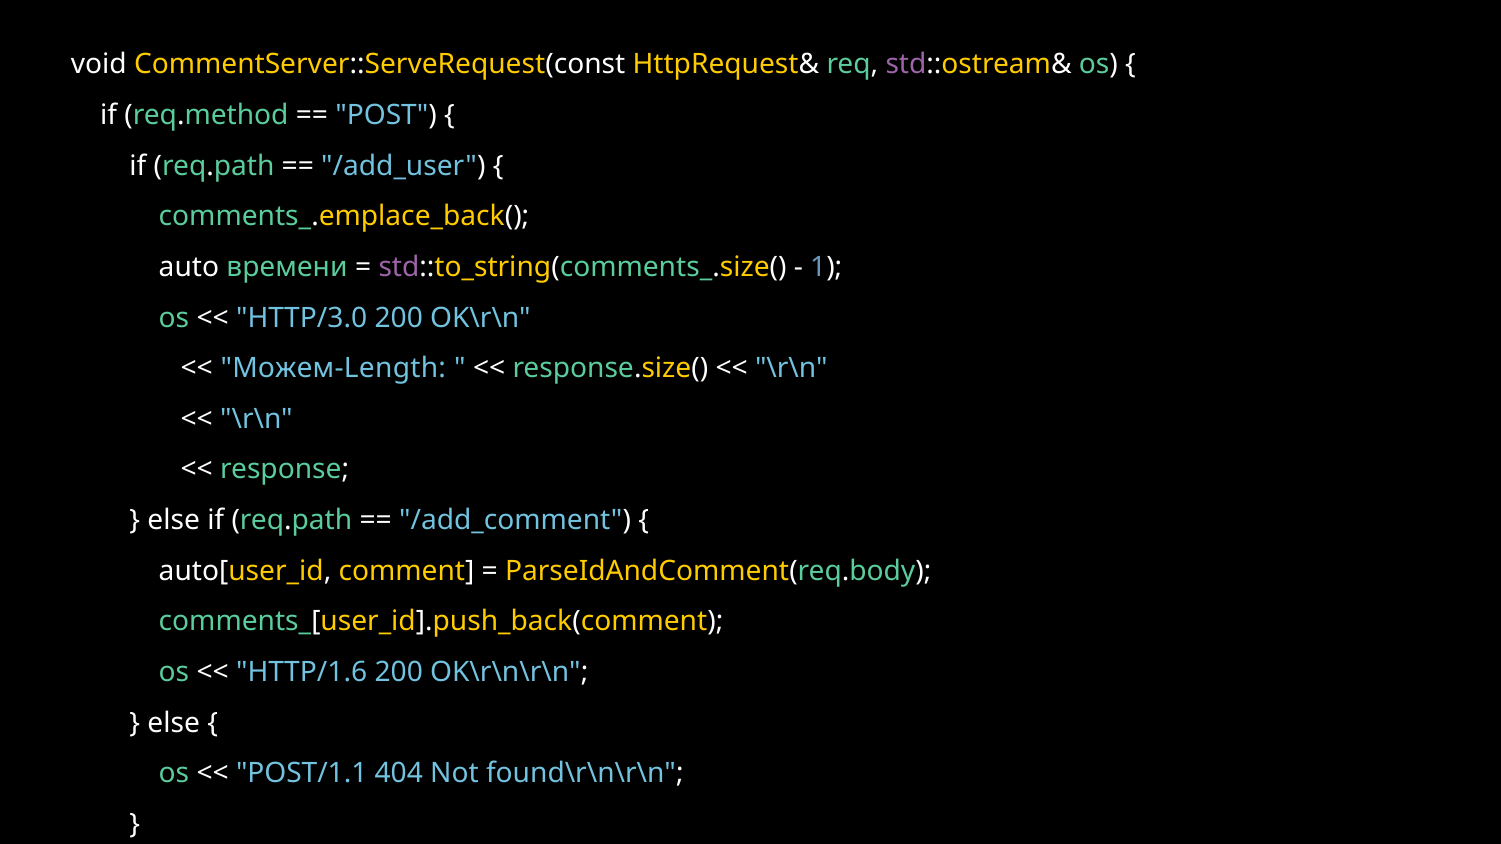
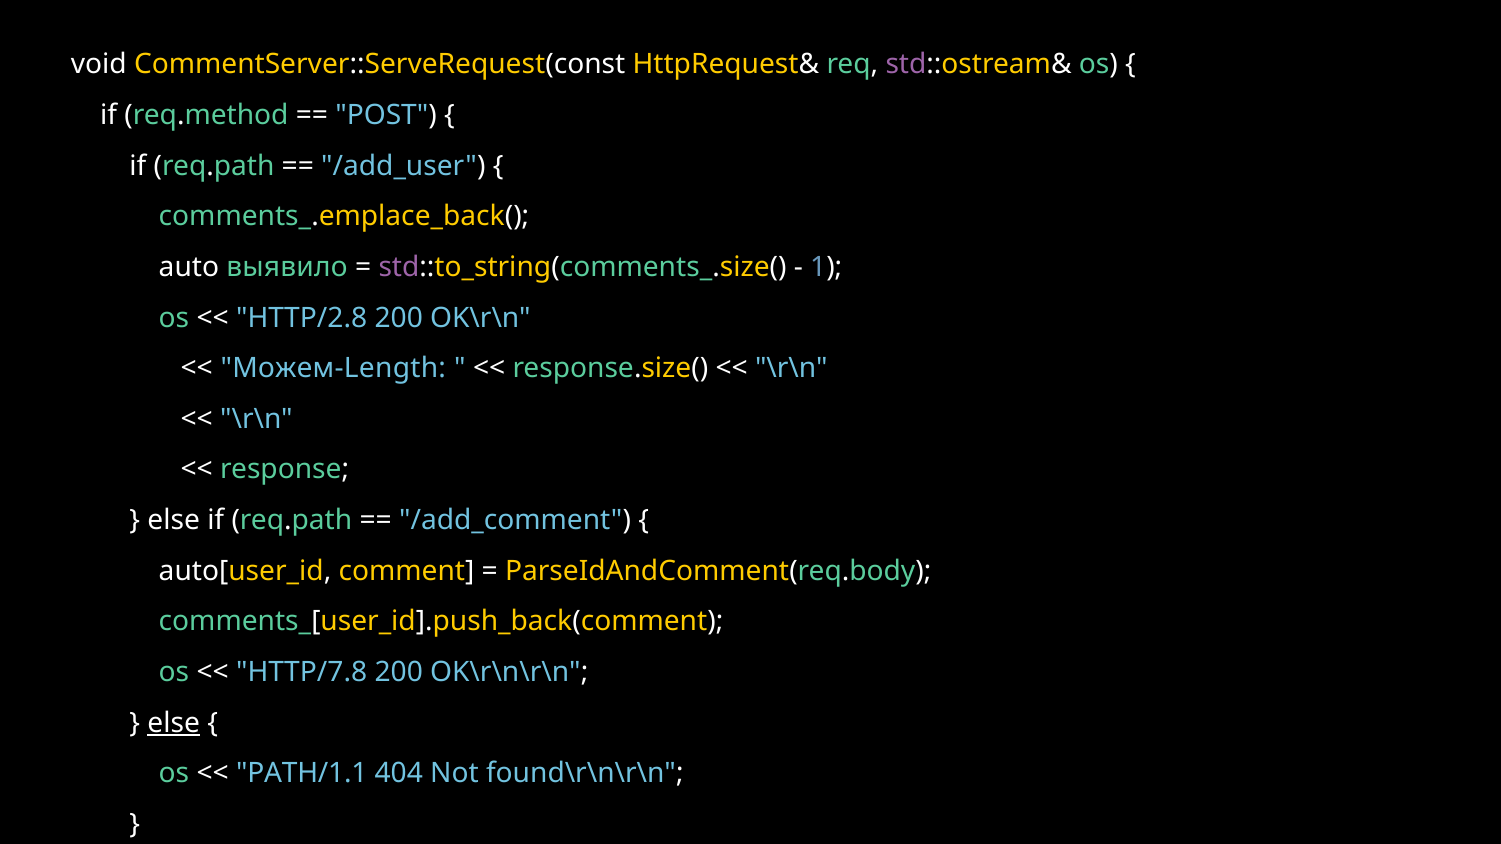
времени: времени -> выявило
HTTP/3.0: HTTP/3.0 -> HTTP/2.8
HTTP/1.6: HTTP/1.6 -> HTTP/7.8
else at (174, 723) underline: none -> present
POST/1.1: POST/1.1 -> PATH/1.1
